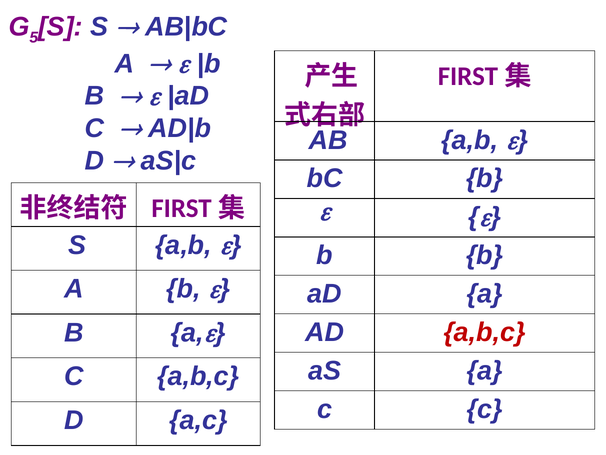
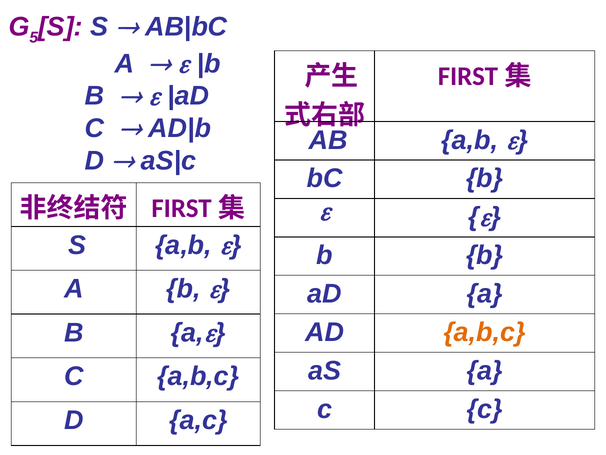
a,b,c at (485, 332) colour: red -> orange
